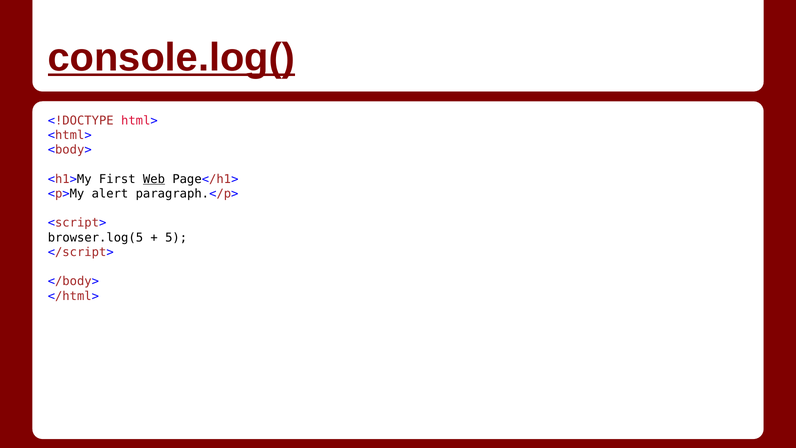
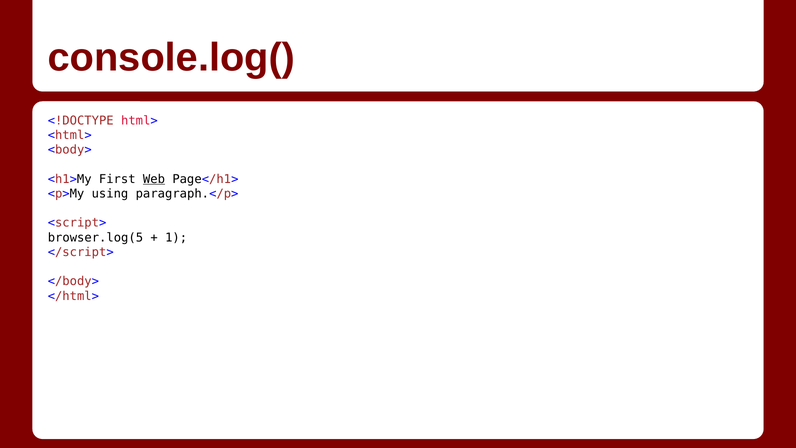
console.log( underline: present -> none
alert: alert -> using
5: 5 -> 1
